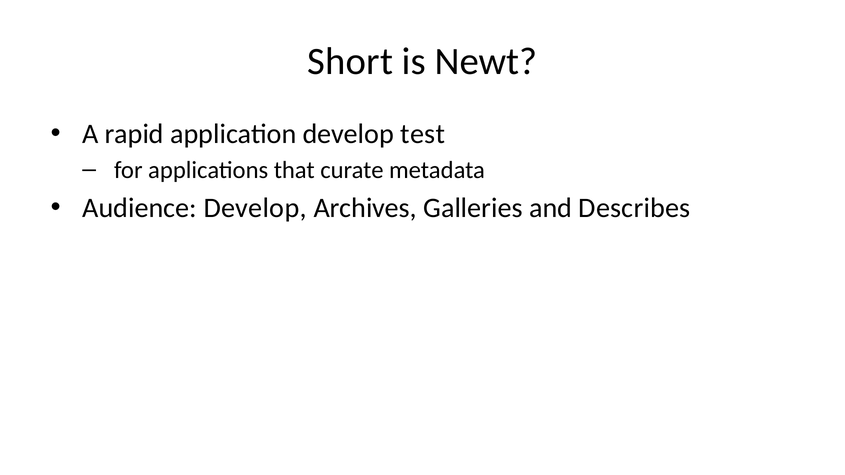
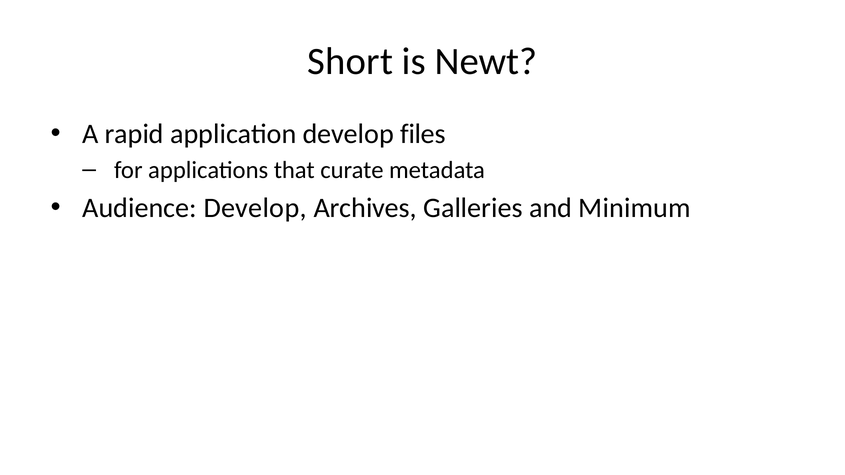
test: test -> files
Describes: Describes -> Minimum
